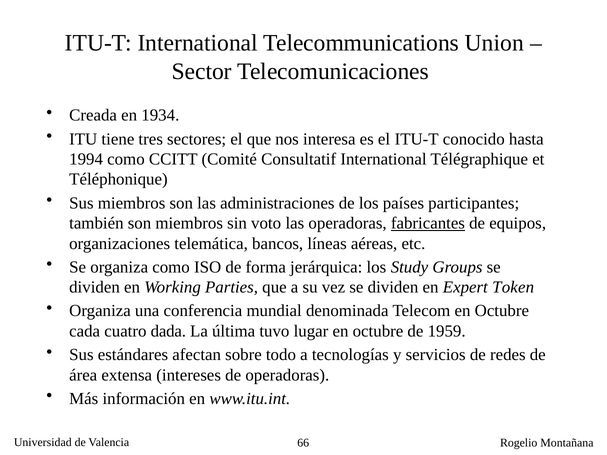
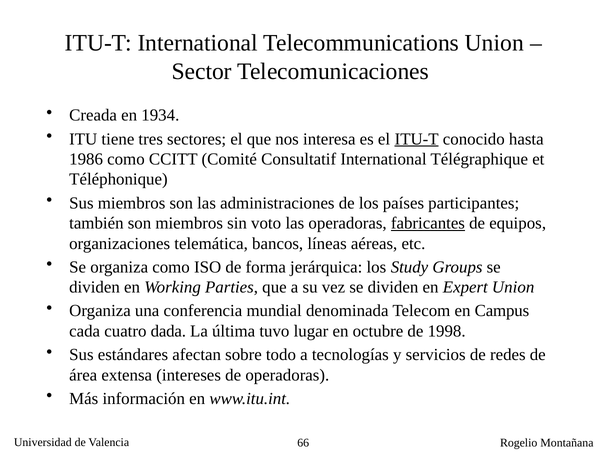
ITU-T at (417, 139) underline: none -> present
1994: 1994 -> 1986
Expert Token: Token -> Union
Telecom en Octubre: Octubre -> Campus
1959: 1959 -> 1998
